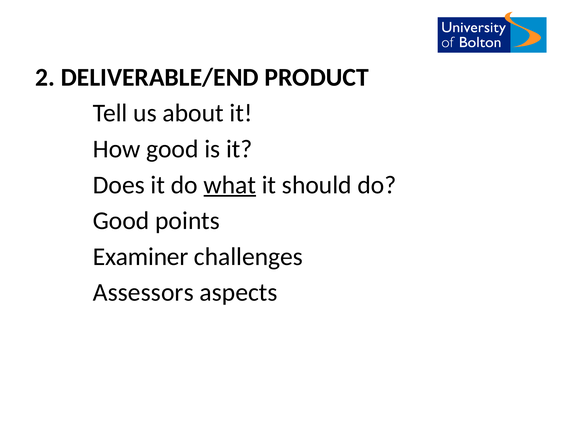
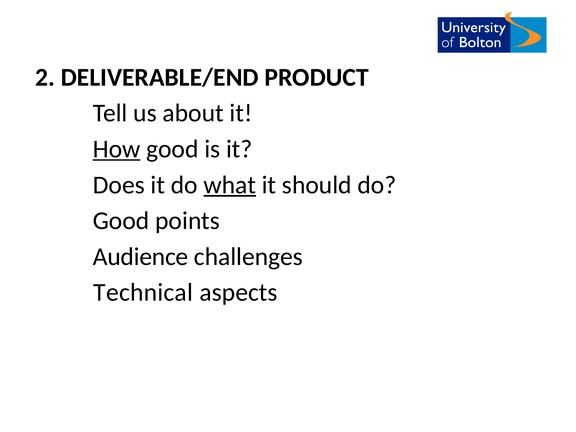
How underline: none -> present
Examiner: Examiner -> Audience
Assessors: Assessors -> Technical
